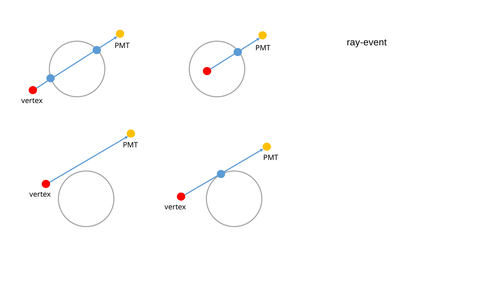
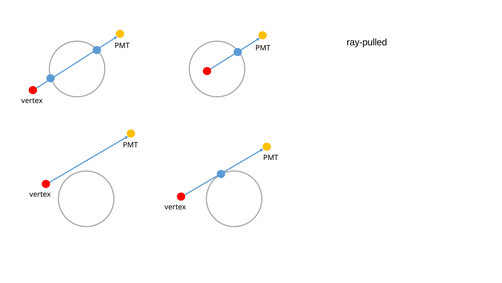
ray-event: ray-event -> ray-pulled
